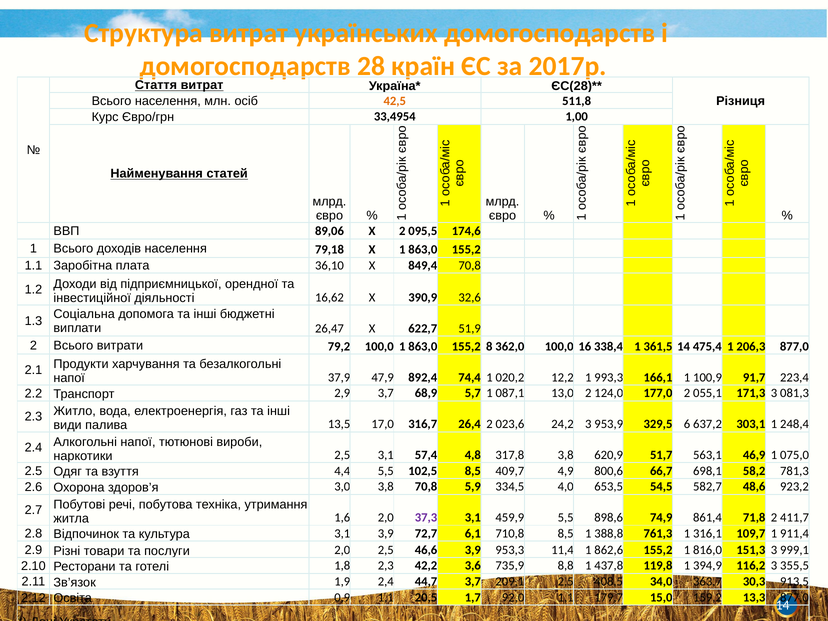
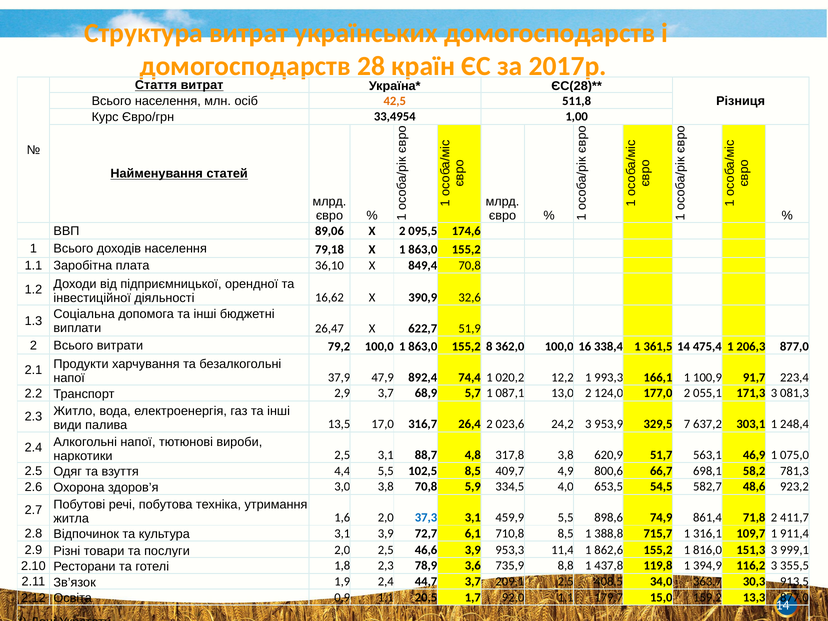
6: 6 -> 7
57,4: 57,4 -> 88,7
37,3 colour: purple -> blue
761,3: 761,3 -> 715,7
42,2: 42,2 -> 78,9
